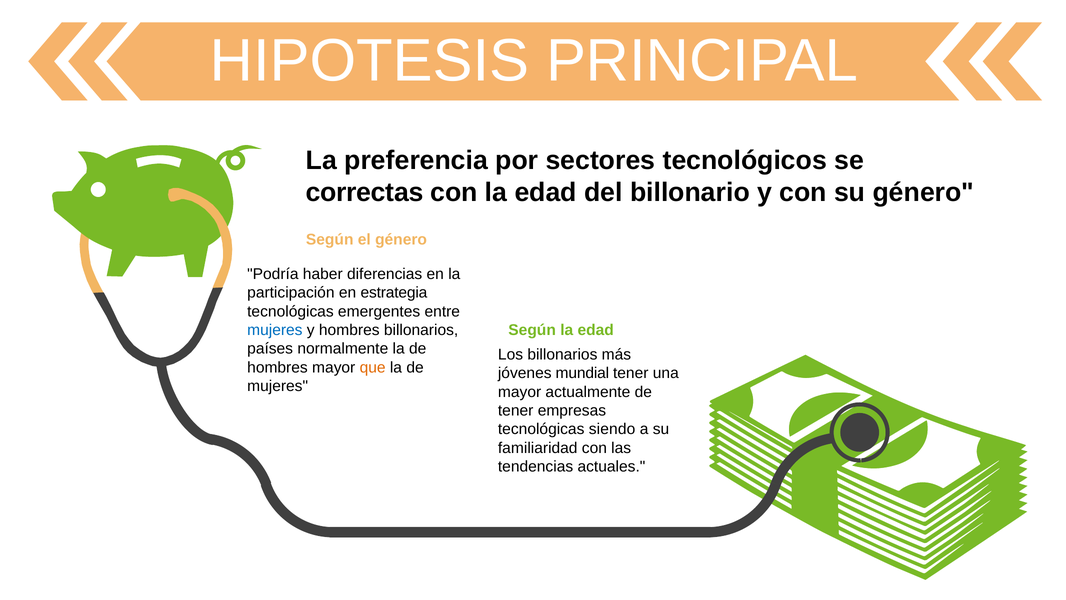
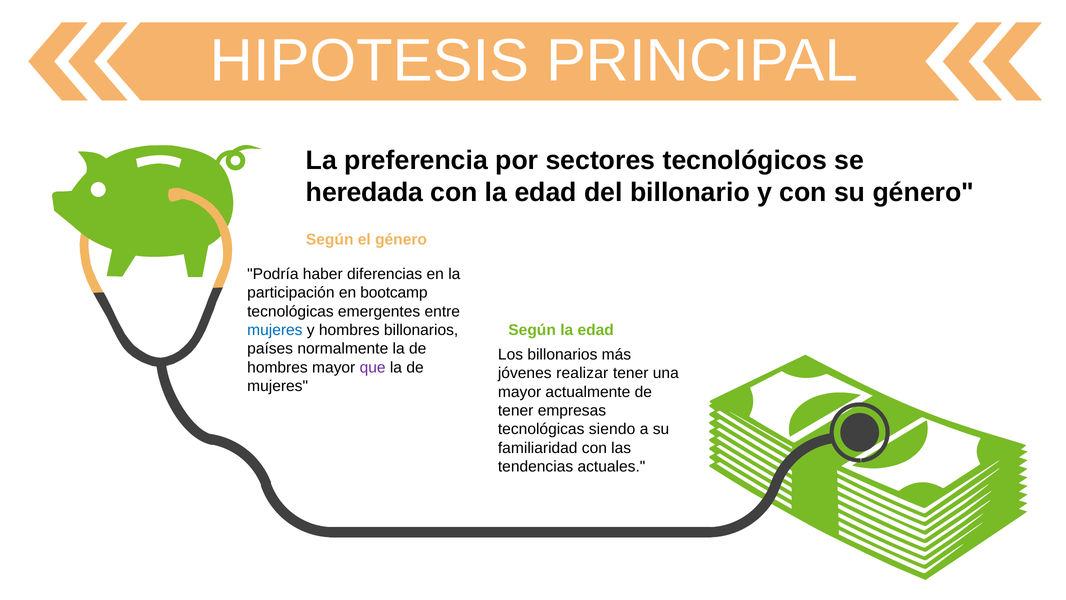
correctas: correctas -> heredada
estrategia: estrategia -> bootcamp
que colour: orange -> purple
mundial: mundial -> realizar
